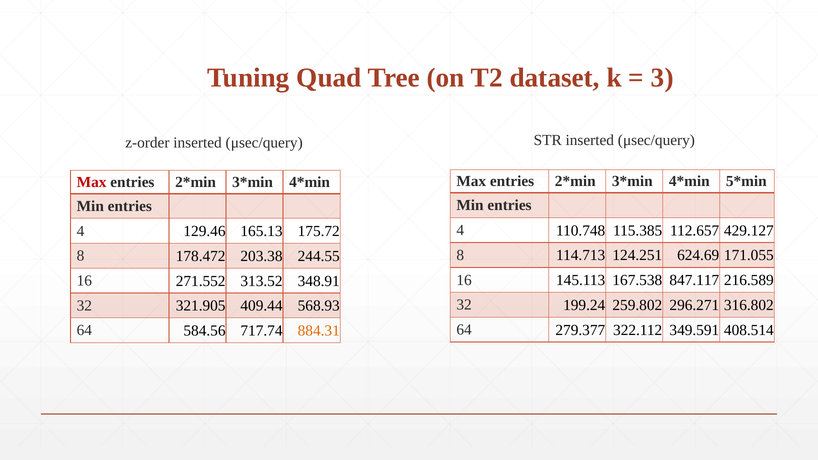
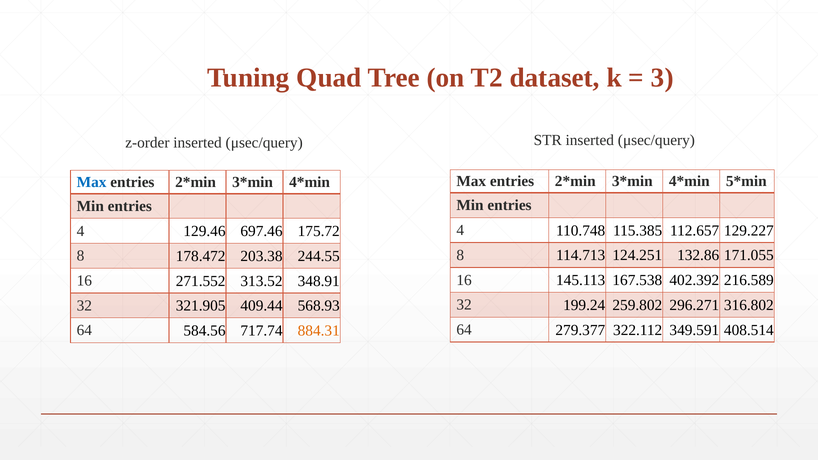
Max at (92, 182) colour: red -> blue
429.127: 429.127 -> 129.227
165.13: 165.13 -> 697.46
624.69: 624.69 -> 132.86
847.117: 847.117 -> 402.392
